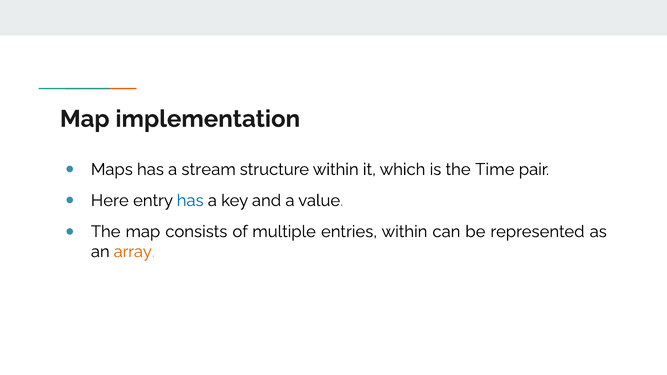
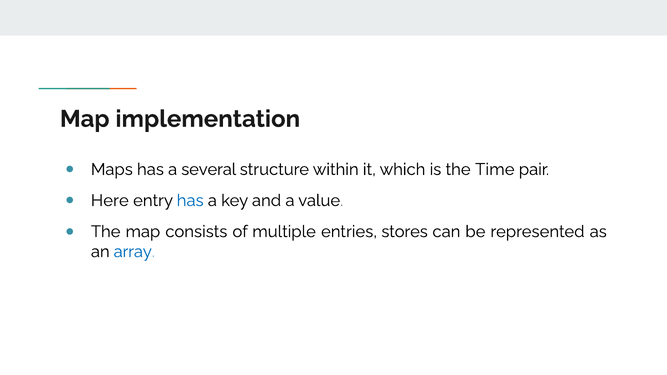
stream: stream -> several
entries within: within -> stores
array colour: orange -> blue
